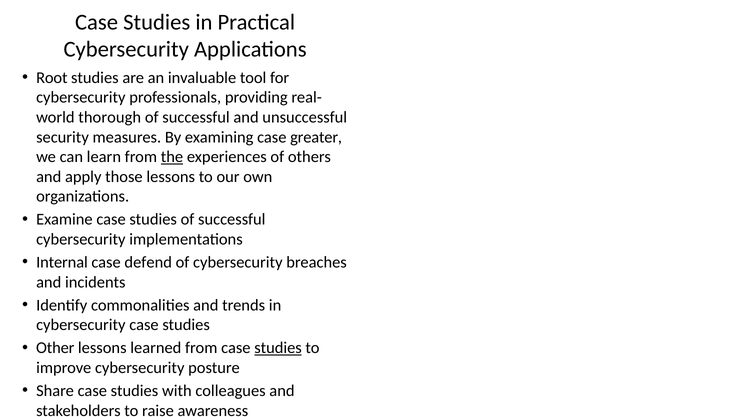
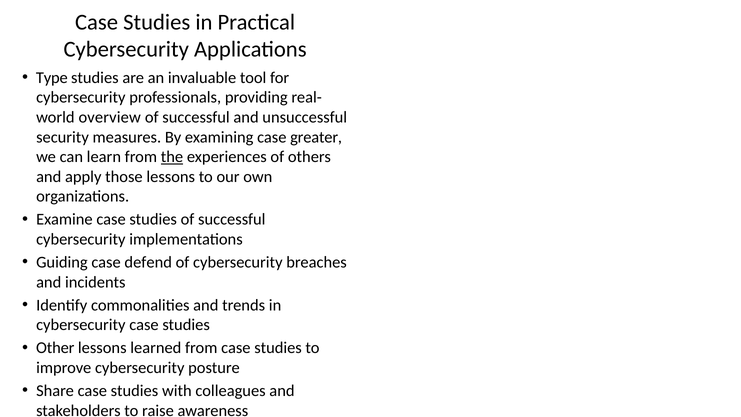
Root: Root -> Type
thorough: thorough -> overview
Internal: Internal -> Guiding
studies at (278, 348) underline: present -> none
